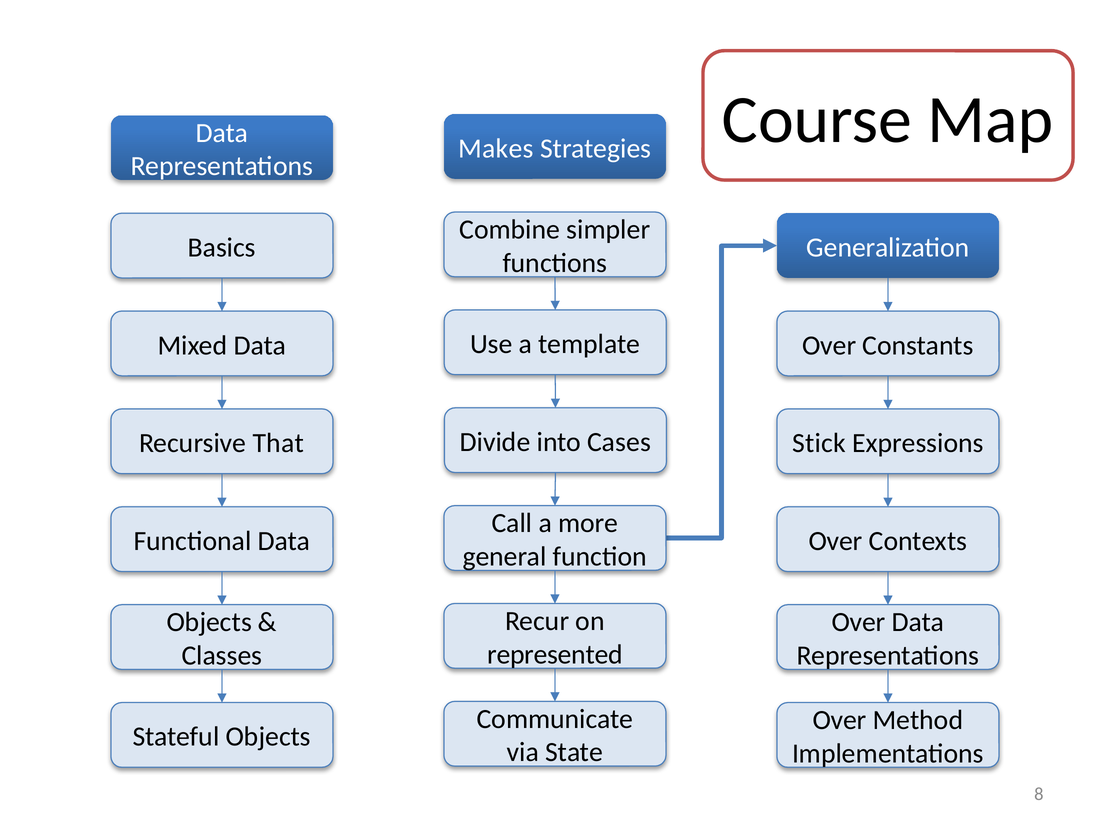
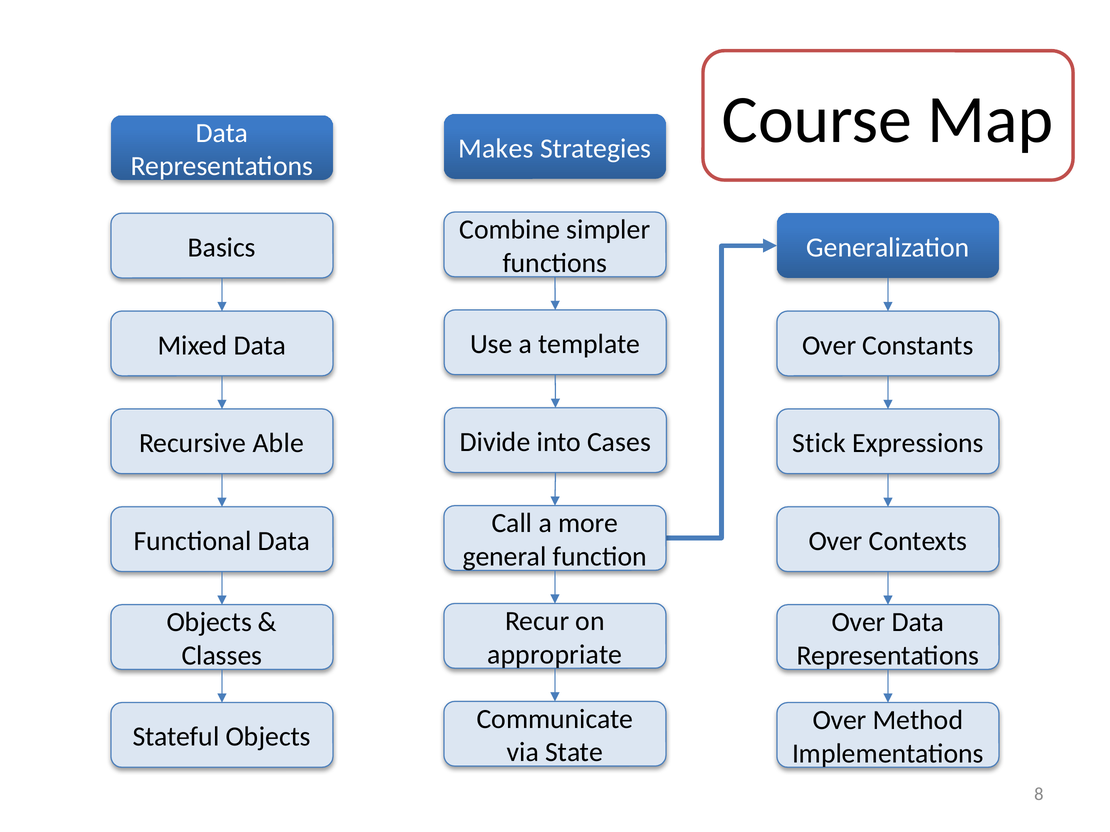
That: That -> Able
represented: represented -> appropriate
